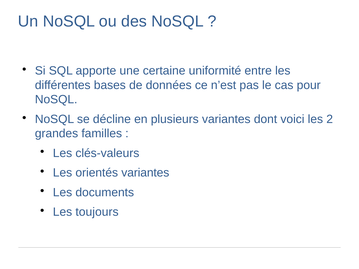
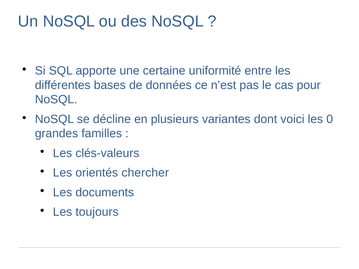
2: 2 -> 0
orientés variantes: variantes -> chercher
